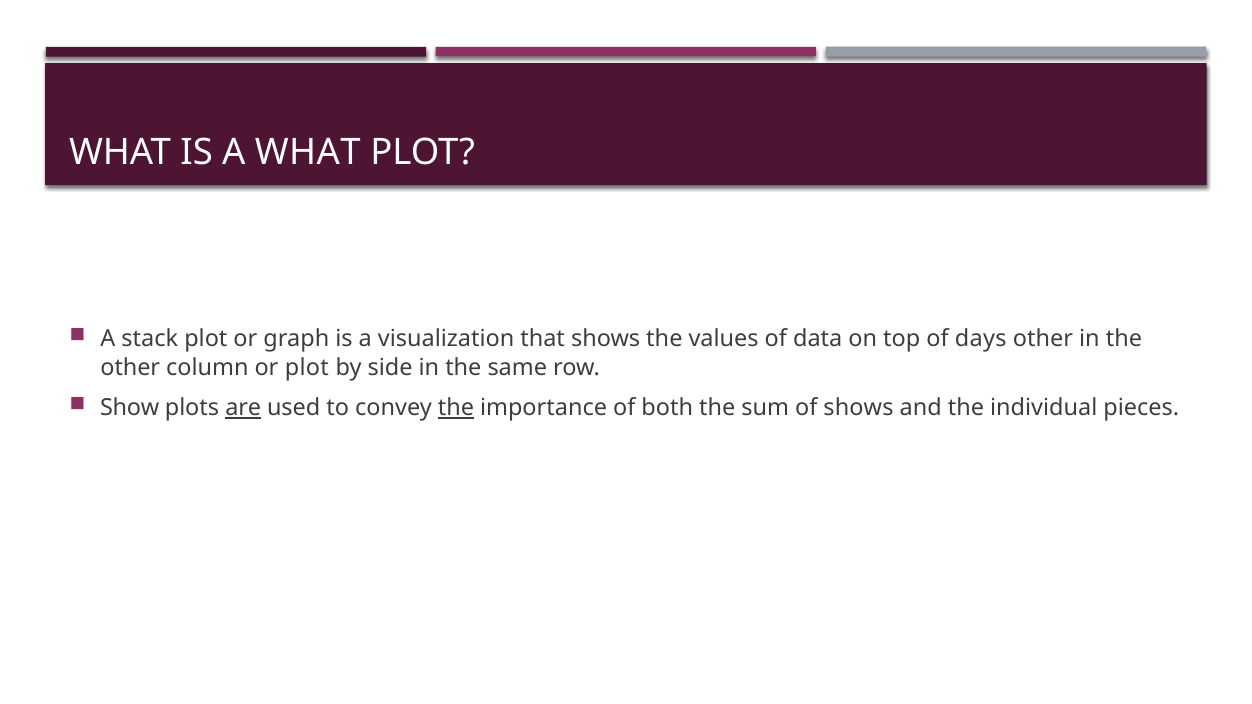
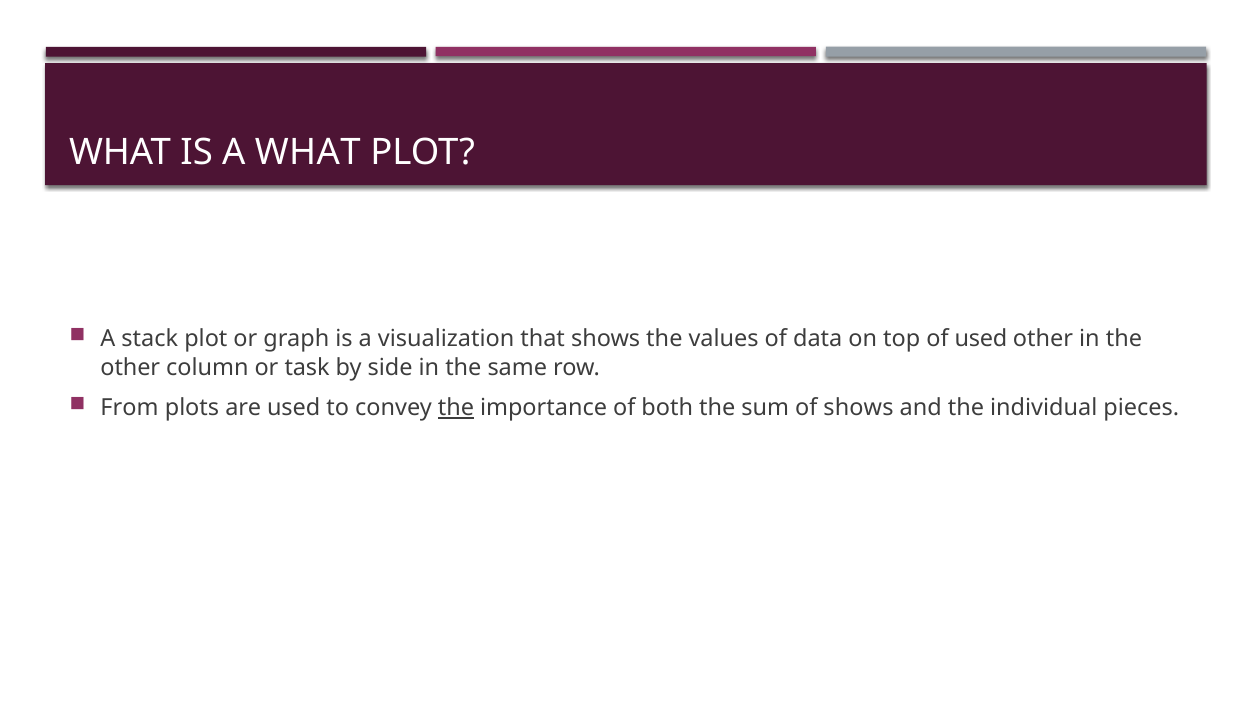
of days: days -> used
or plot: plot -> task
Show: Show -> From
are underline: present -> none
